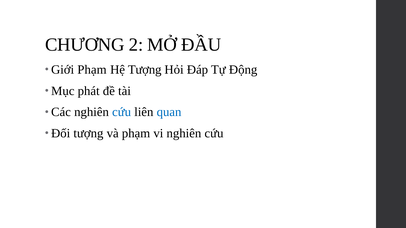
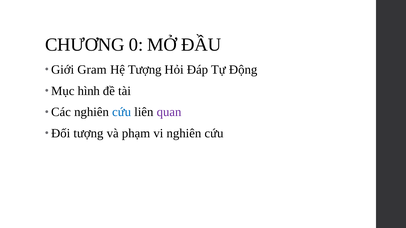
2: 2 -> 0
Giới Phạm: Phạm -> Gram
phát: phát -> hình
quan colour: blue -> purple
